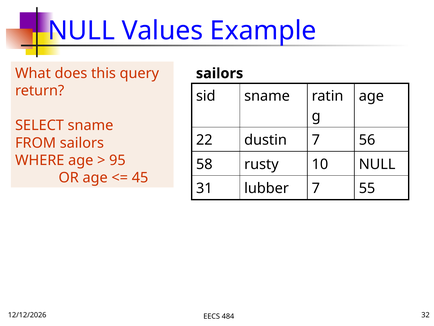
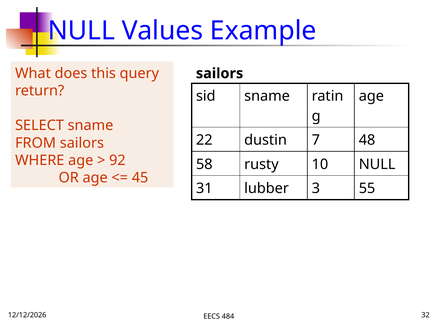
56: 56 -> 48
95: 95 -> 92
lubber 7: 7 -> 3
